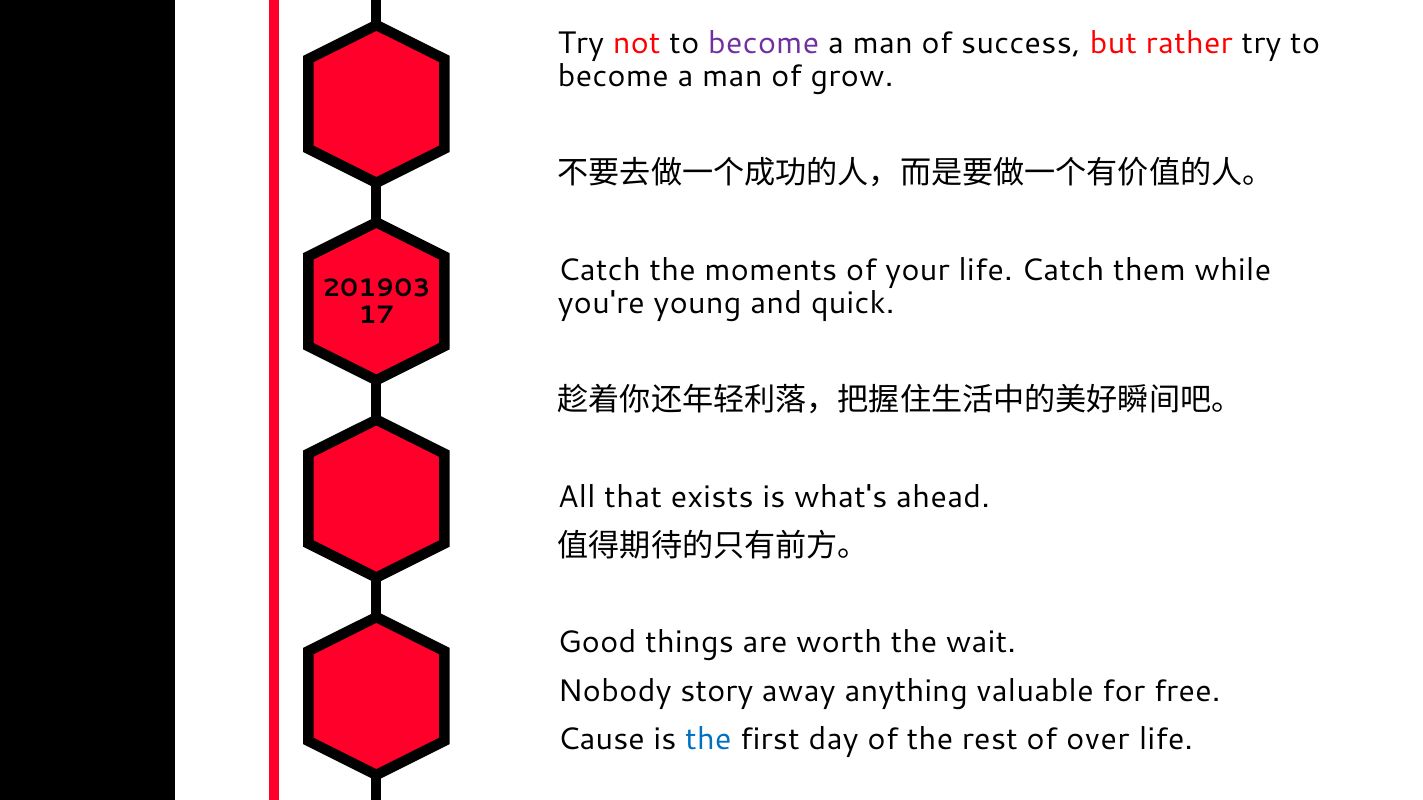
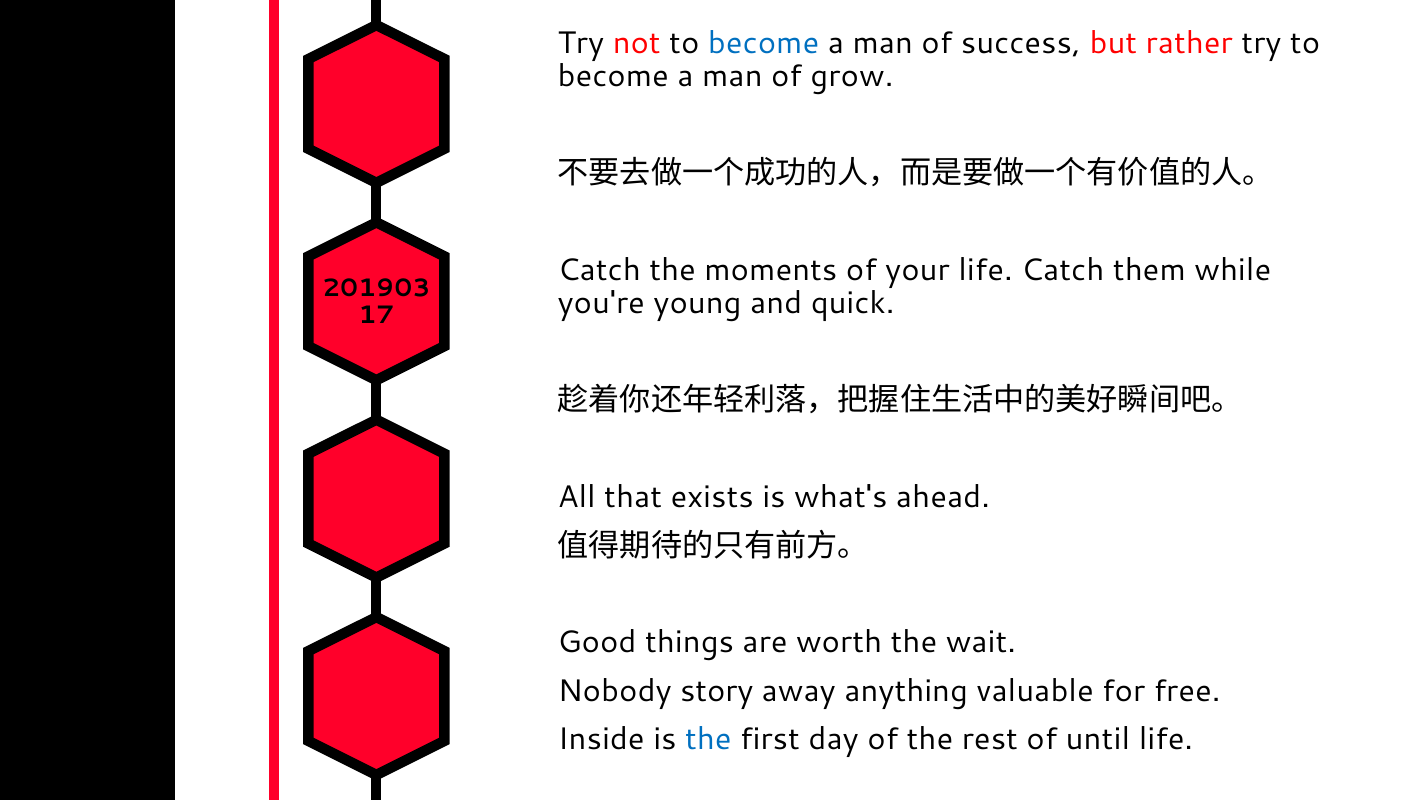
become at (764, 43) colour: purple -> blue
Cause: Cause -> Inside
over: over -> until
